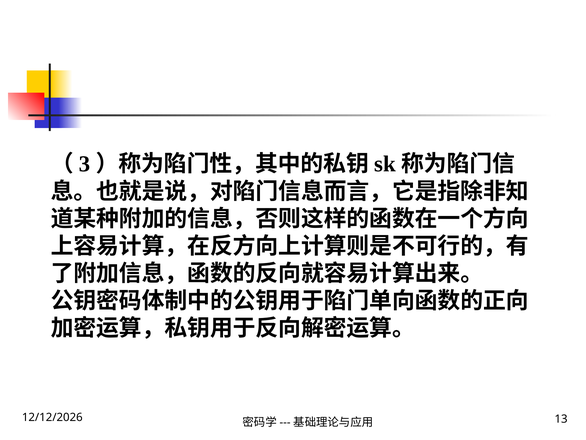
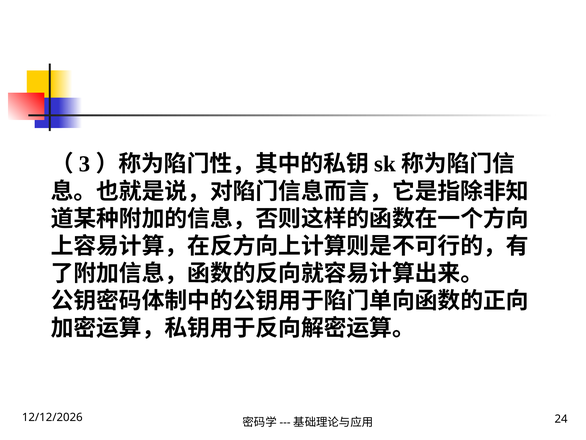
13: 13 -> 24
